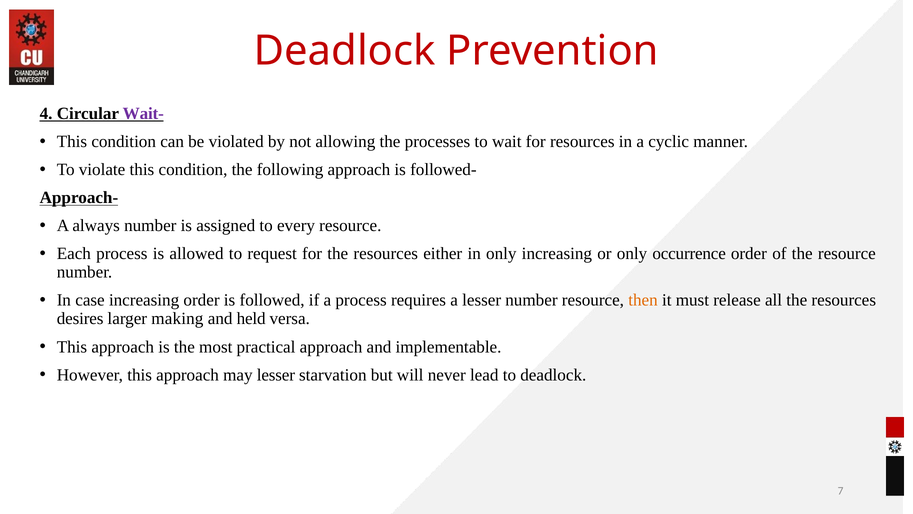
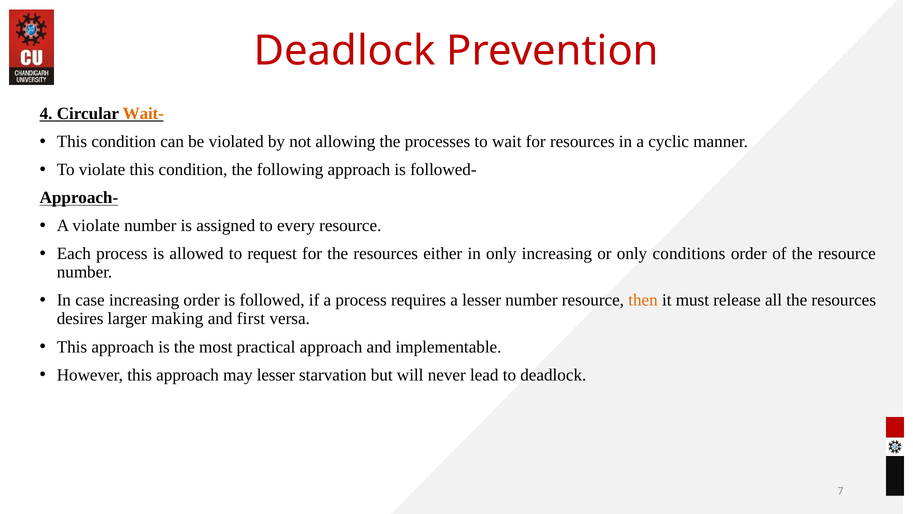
Wait- colour: purple -> orange
A always: always -> violate
occurrence: occurrence -> conditions
held: held -> first
